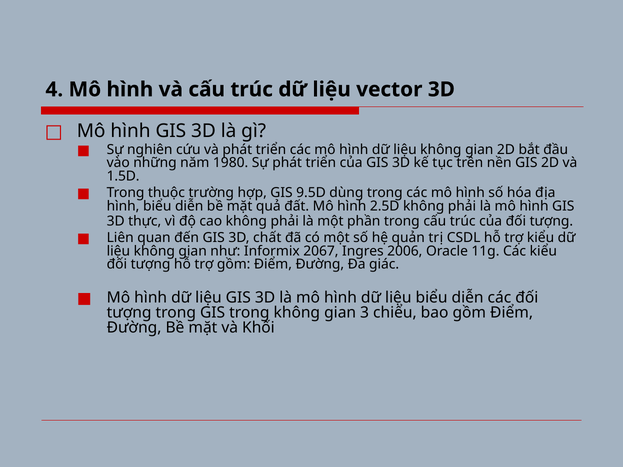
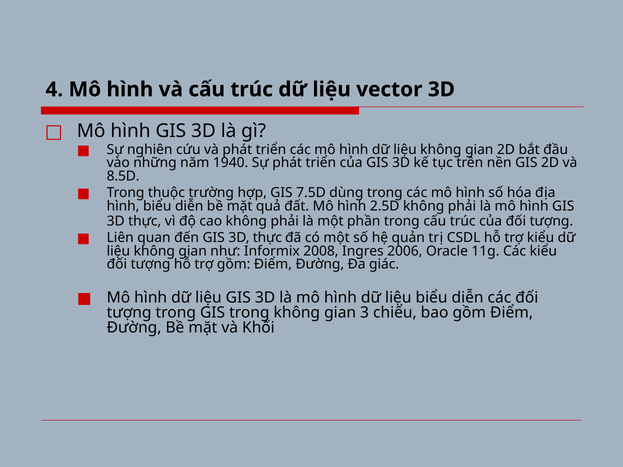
1980: 1980 -> 1940
1.5D: 1.5D -> 8.5D
9.5D: 9.5D -> 7.5D
đến GIS 3D chất: chất -> thực
2067: 2067 -> 2008
